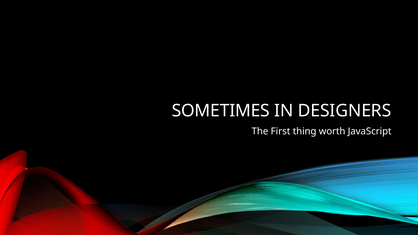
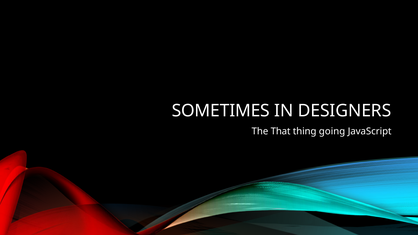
First: First -> That
worth: worth -> going
